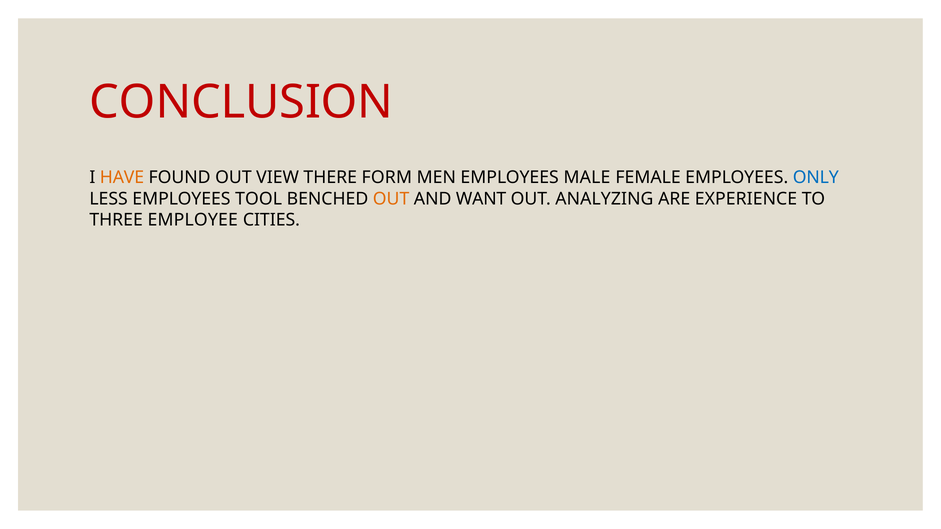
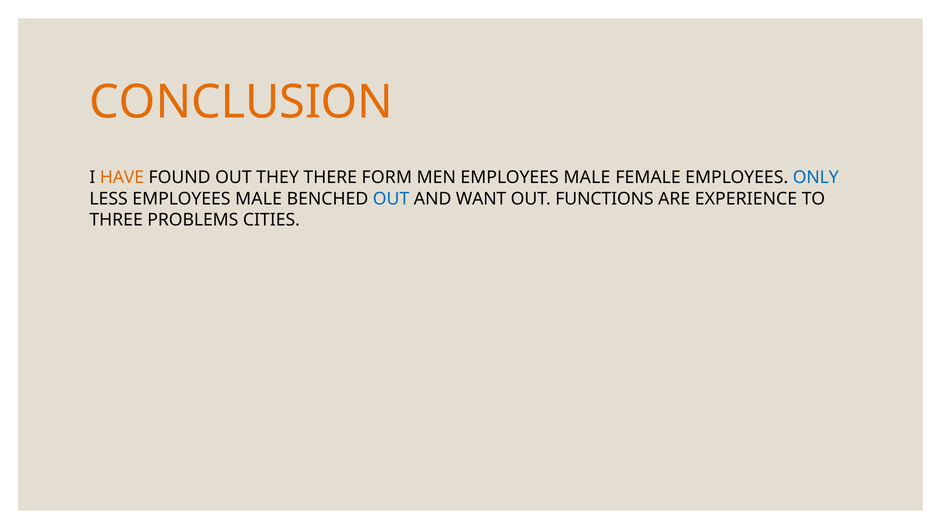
CONCLUSION colour: red -> orange
VIEW: VIEW -> THEY
LESS EMPLOYEES TOOL: TOOL -> MALE
OUT at (391, 199) colour: orange -> blue
ANALYZING: ANALYZING -> FUNCTIONS
EMPLOYEE: EMPLOYEE -> PROBLEMS
